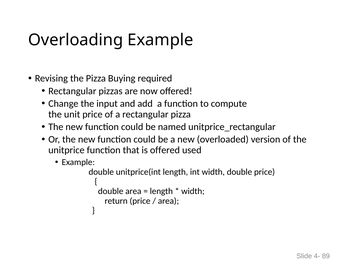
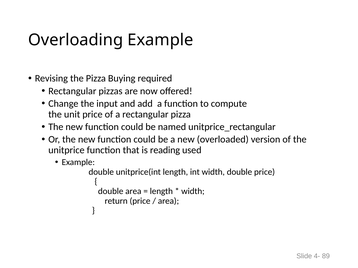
is offered: offered -> reading
